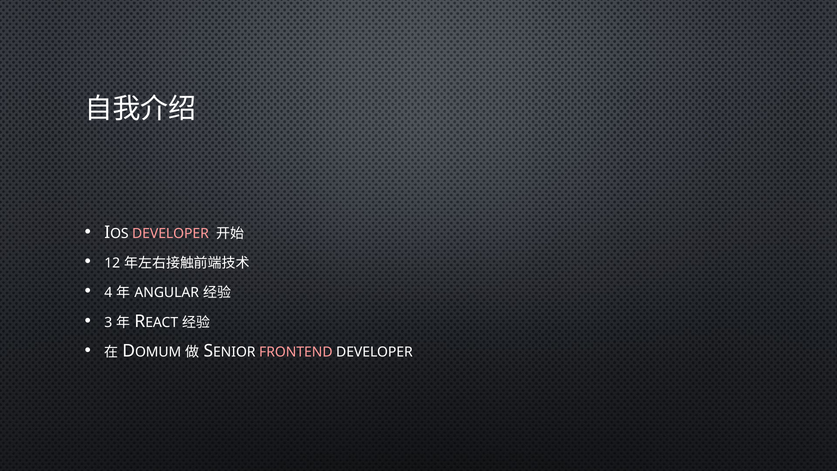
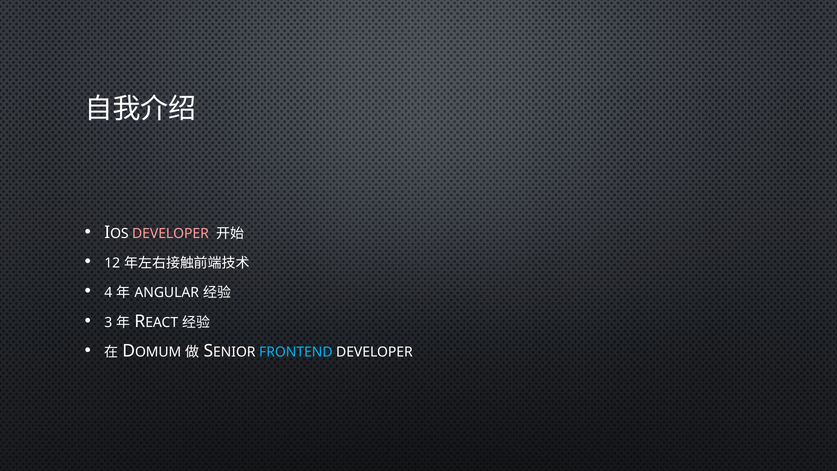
FRONTEND colour: pink -> light blue
